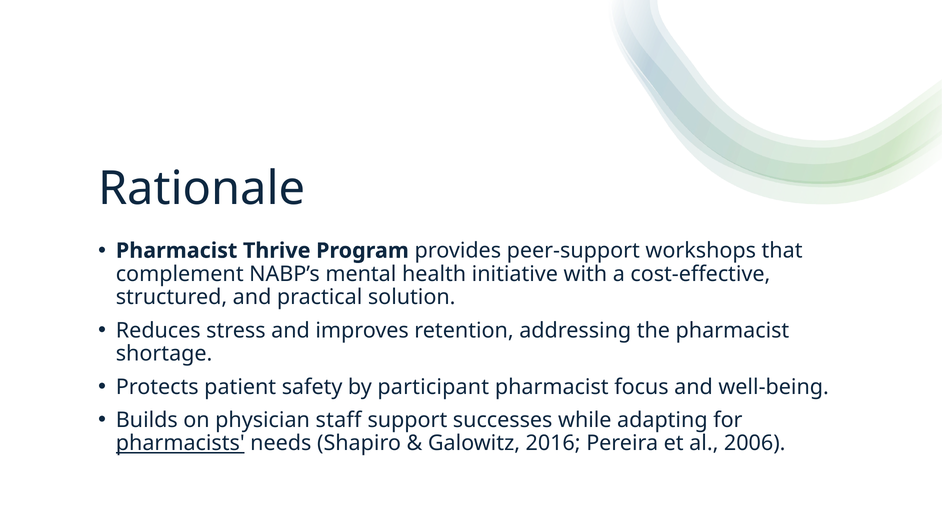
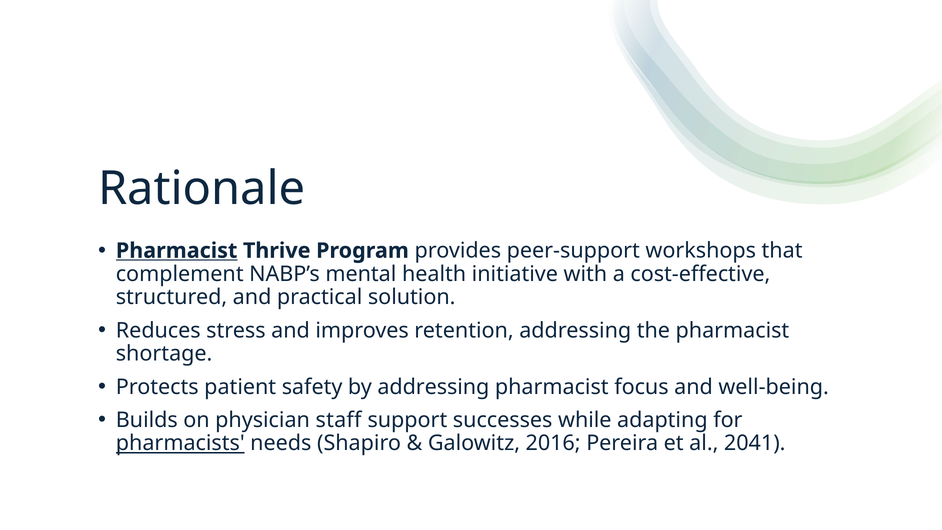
Pharmacist at (177, 251) underline: none -> present
by participant: participant -> addressing
2006: 2006 -> 2041
